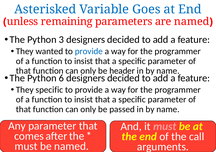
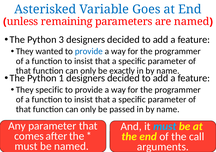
header: header -> exactly
6: 6 -> 1
must at (165, 127) colour: pink -> light blue
